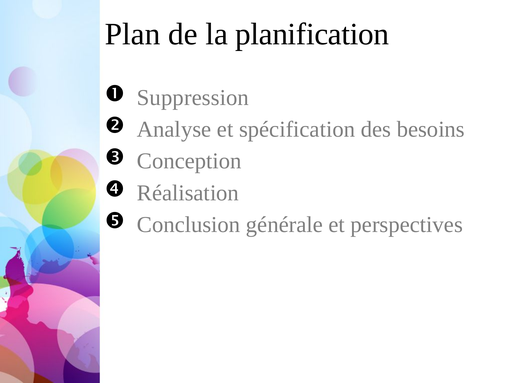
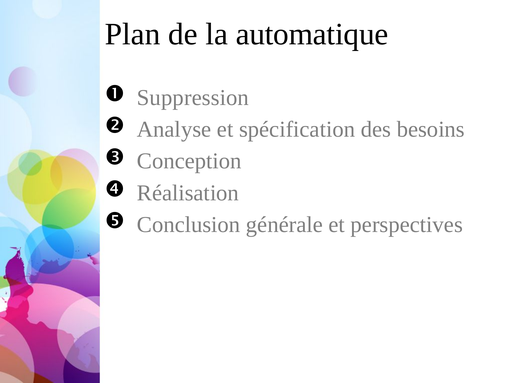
planification: planification -> automatique
